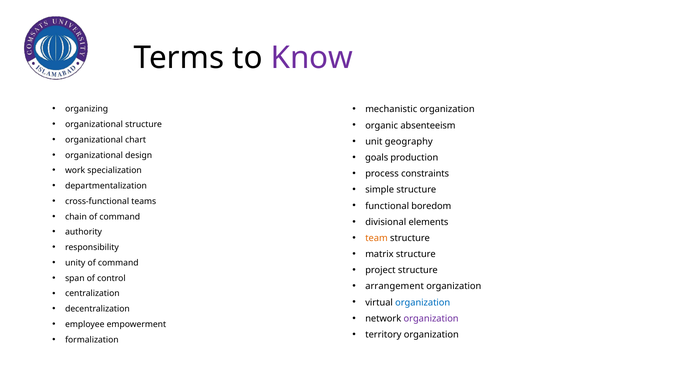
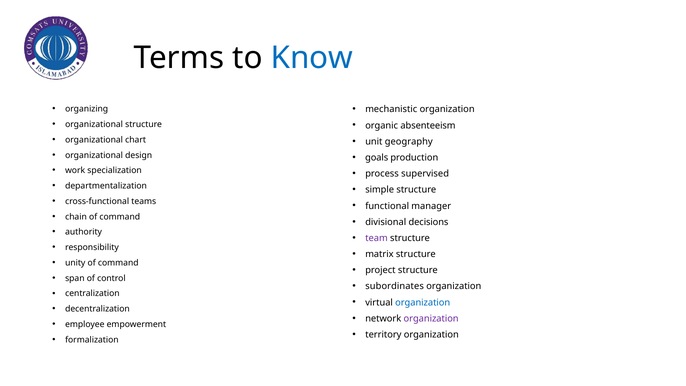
Know colour: purple -> blue
constraints: constraints -> supervised
boredom: boredom -> manager
elements: elements -> decisions
team colour: orange -> purple
arrangement: arrangement -> subordinates
